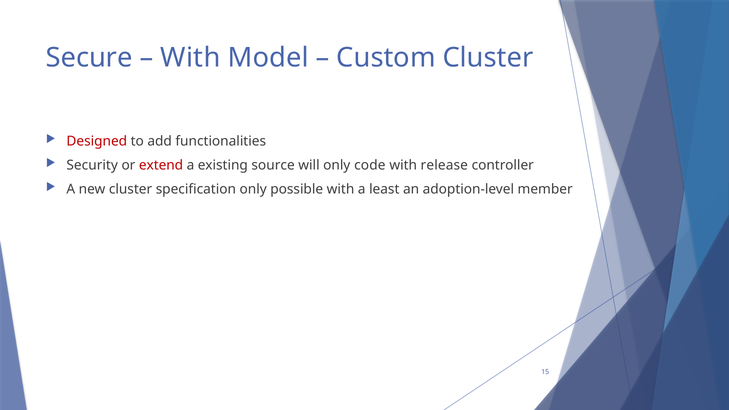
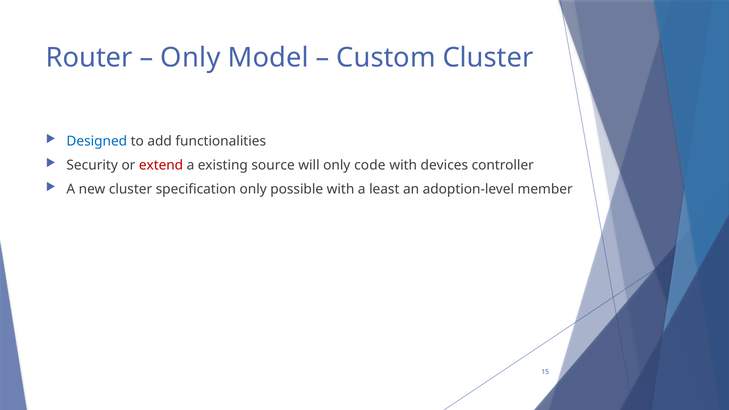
Secure: Secure -> Router
With at (190, 57): With -> Only
Designed colour: red -> blue
release: release -> devices
